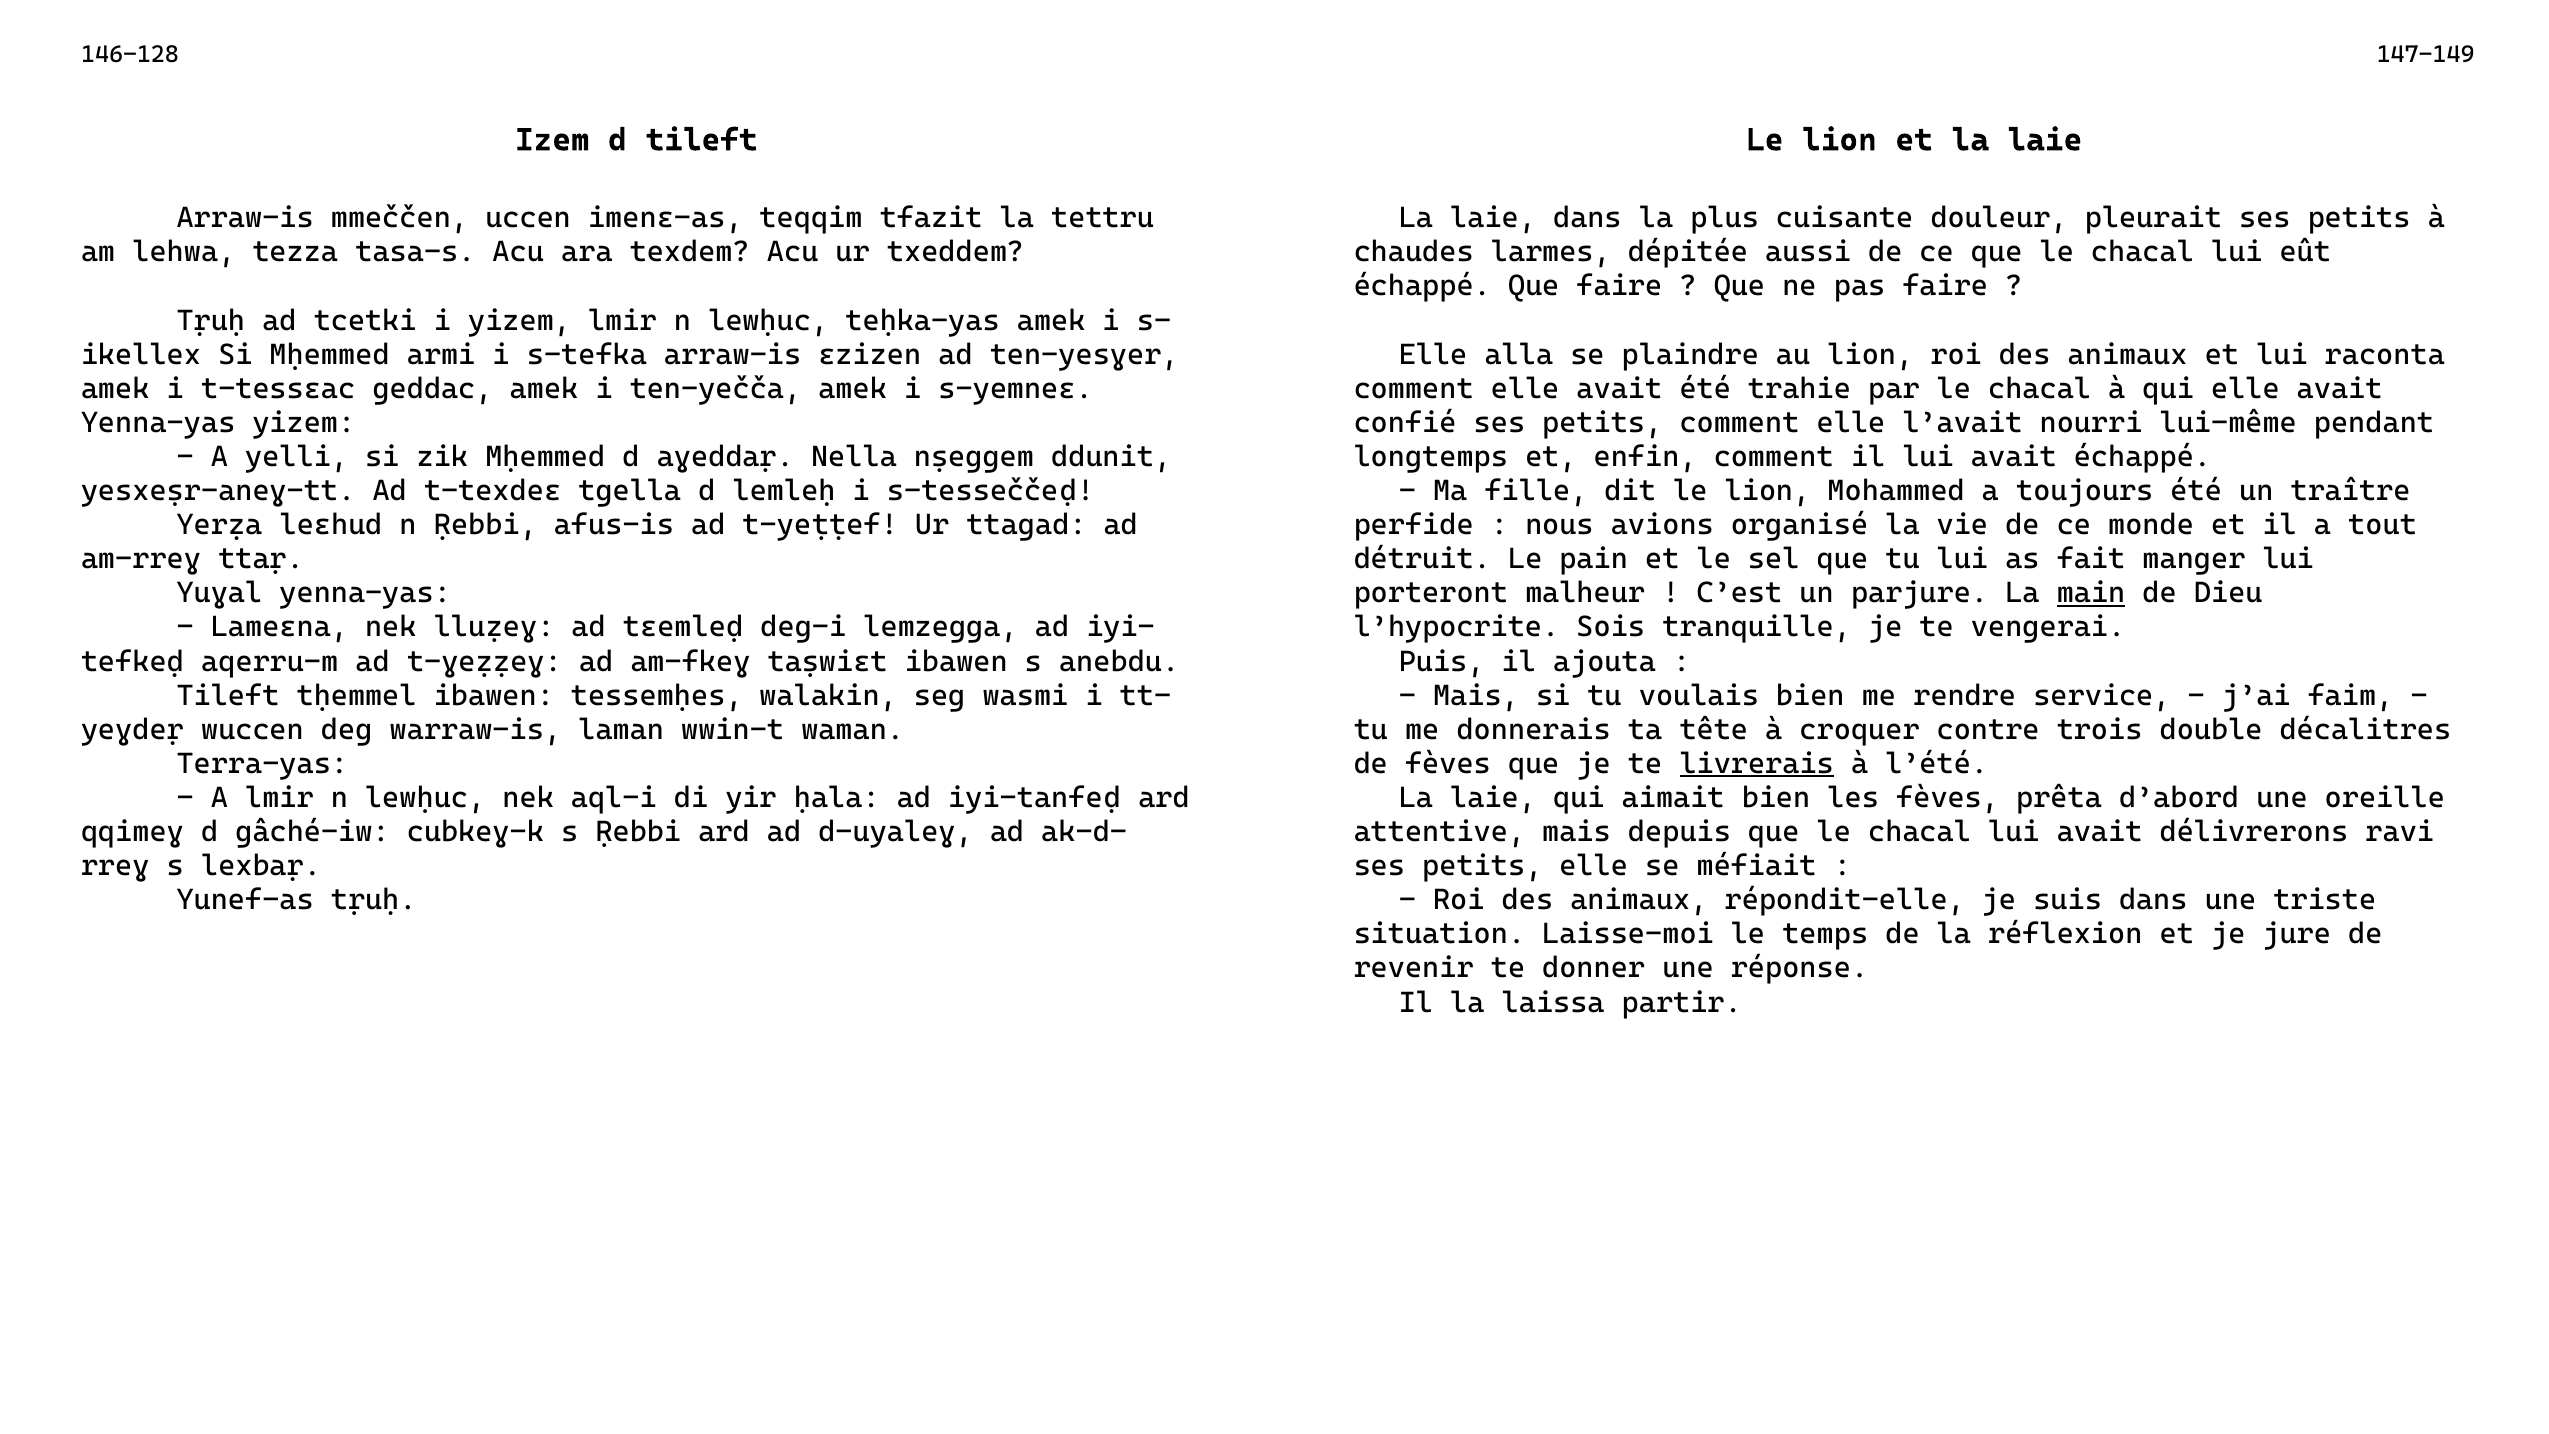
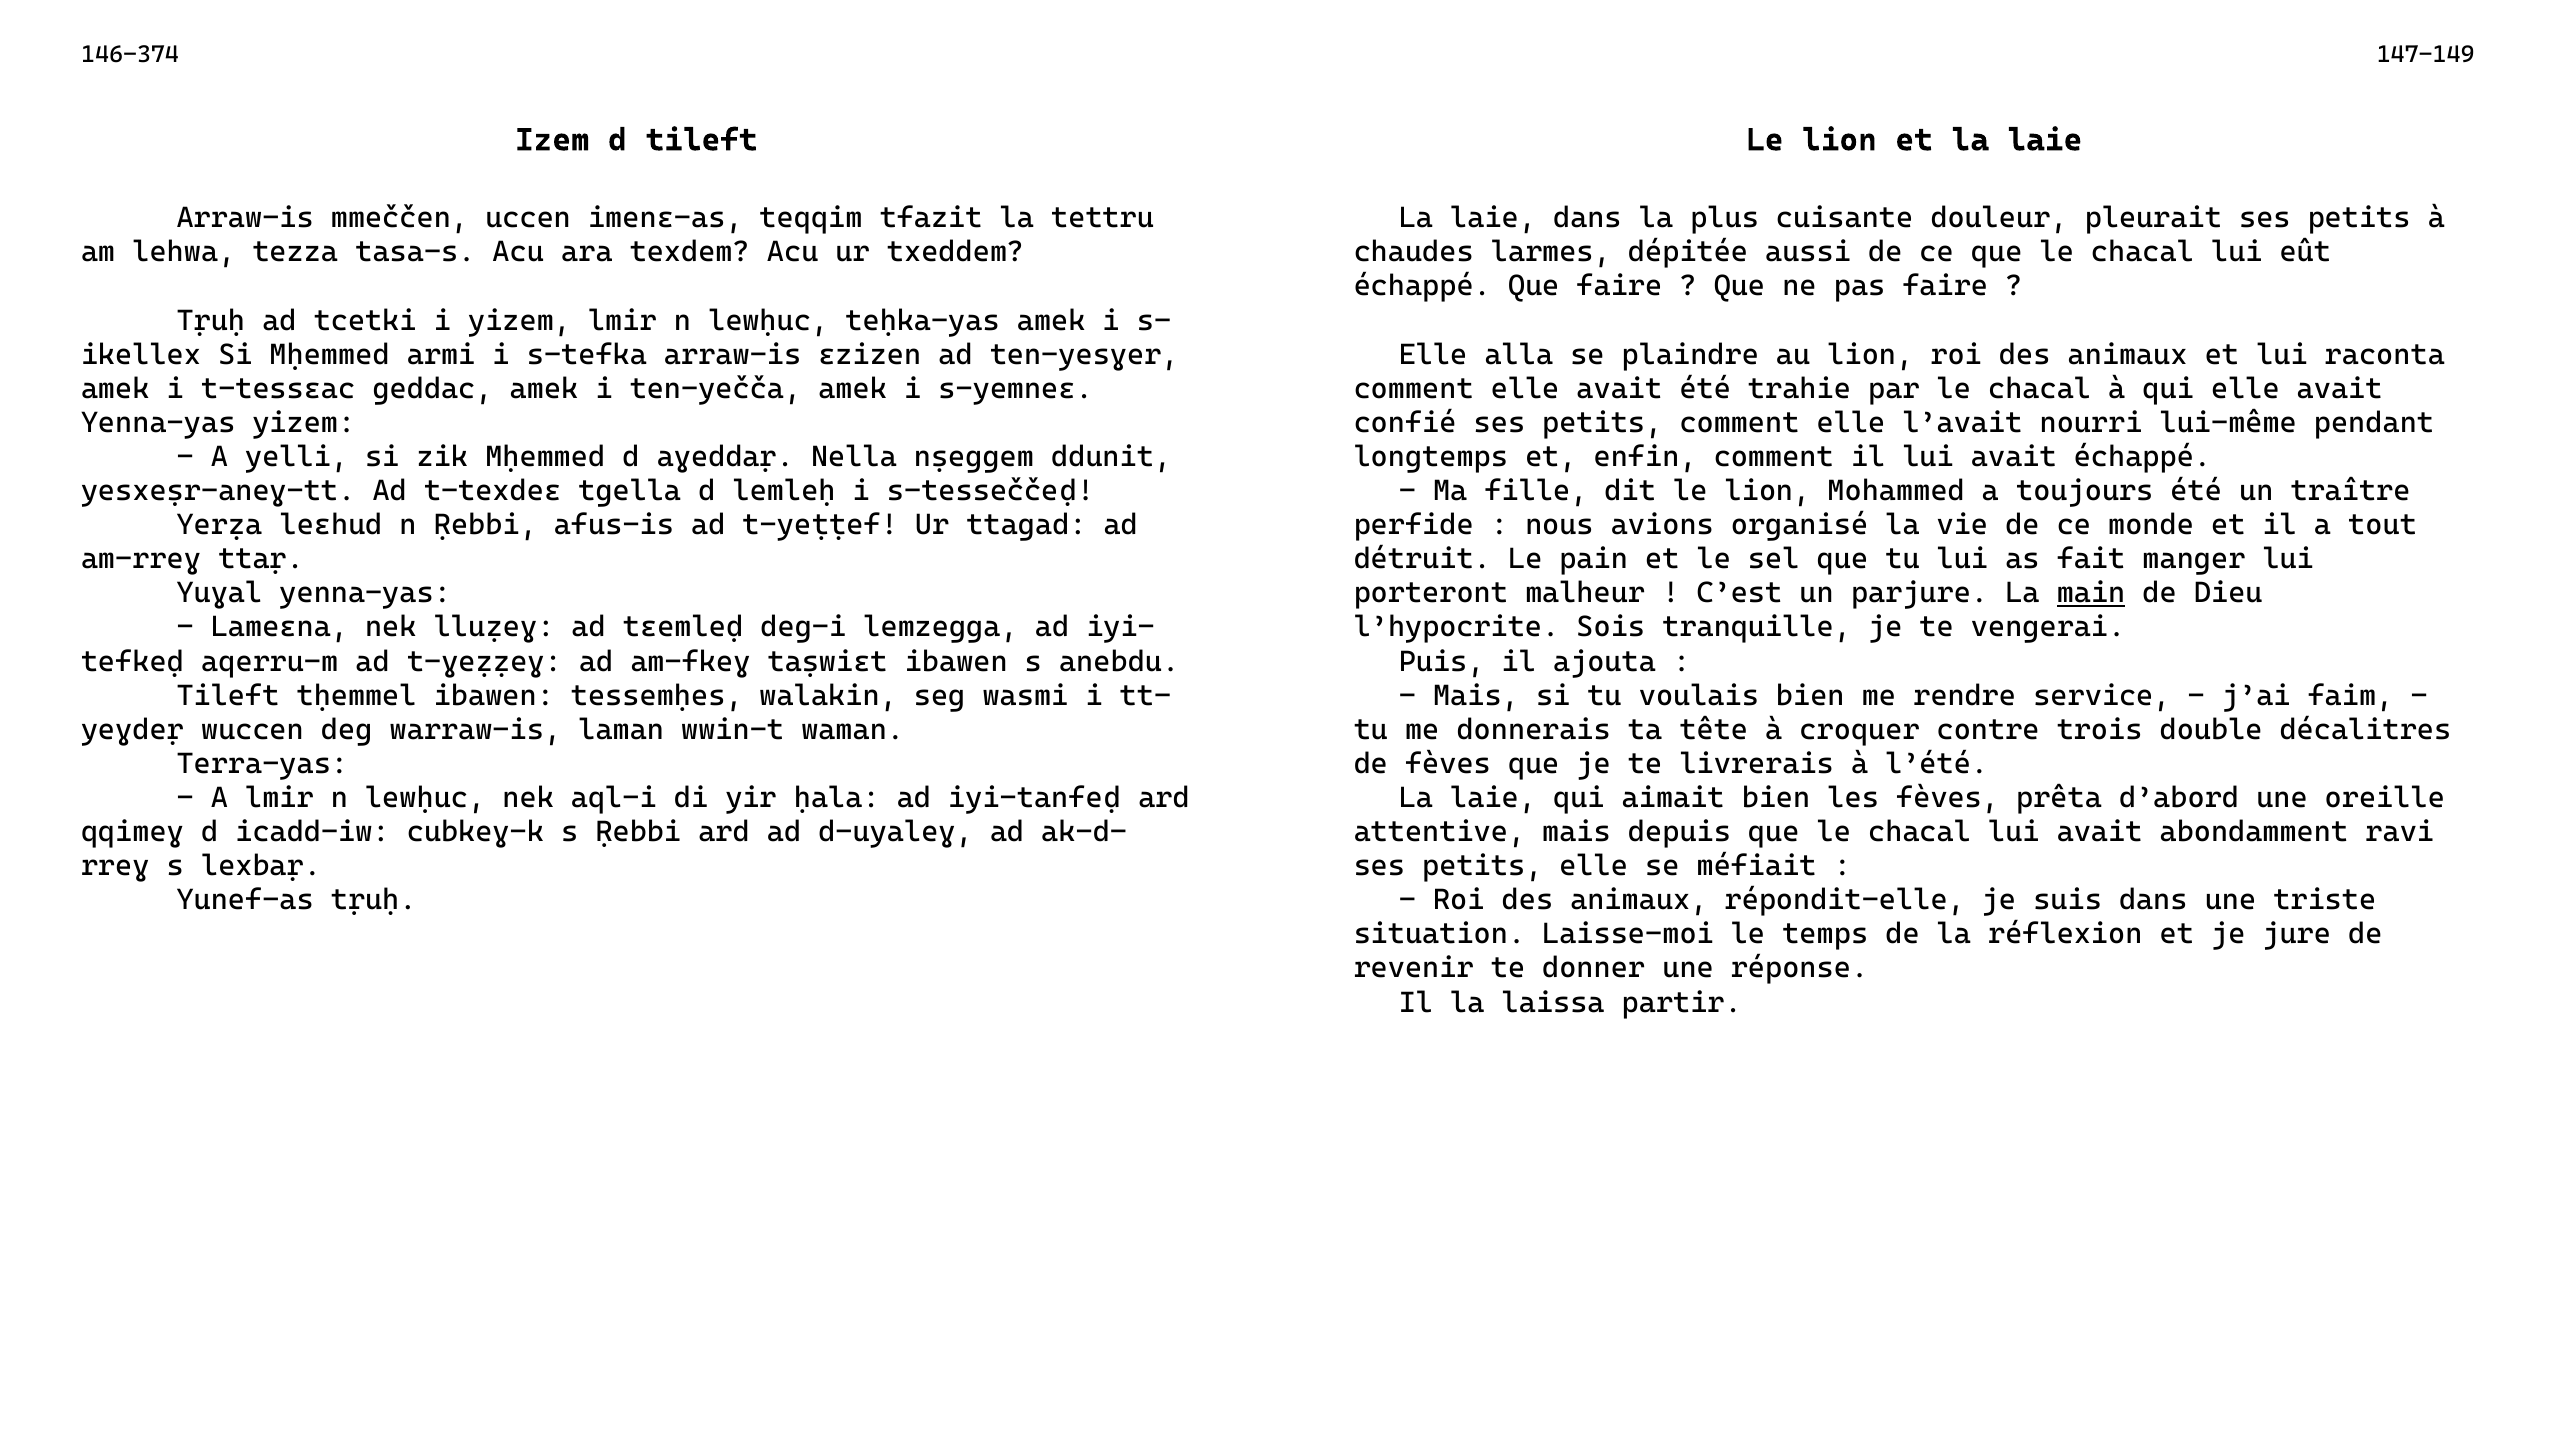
146-128: 146-128 -> 146-374
livrerais underline: present -> none
gâché-iw: gâché-iw -> icadd-iw
délivrerons: délivrerons -> abondamment
